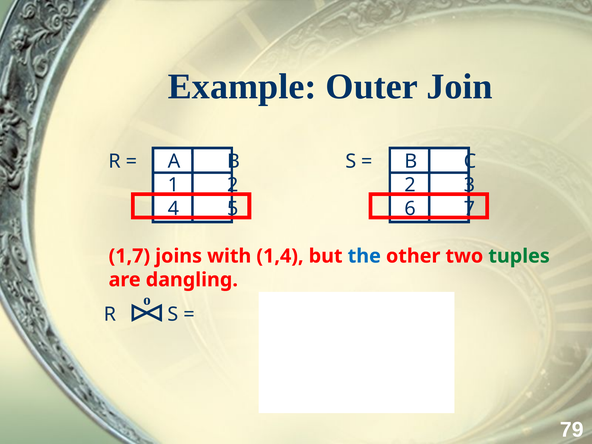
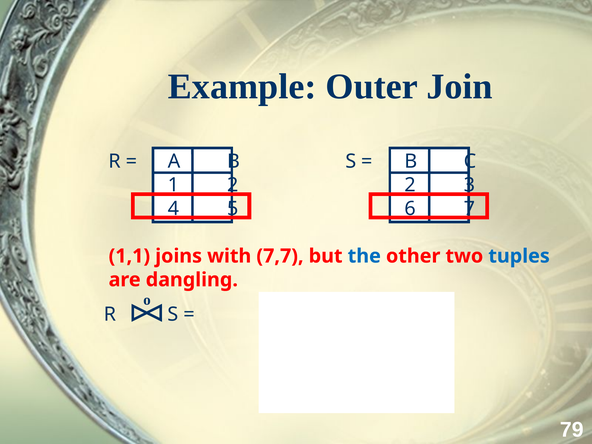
1,7: 1,7 -> 1,1
1,4: 1,4 -> 7,7
tuples colour: green -> blue
